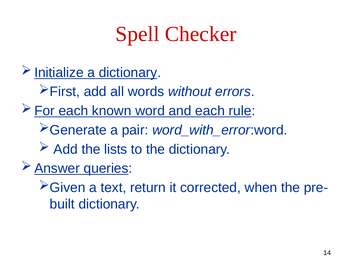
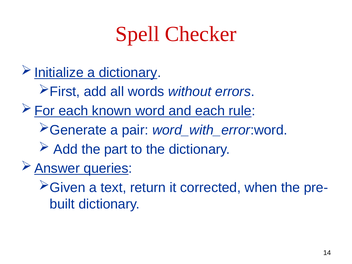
lists: lists -> part
